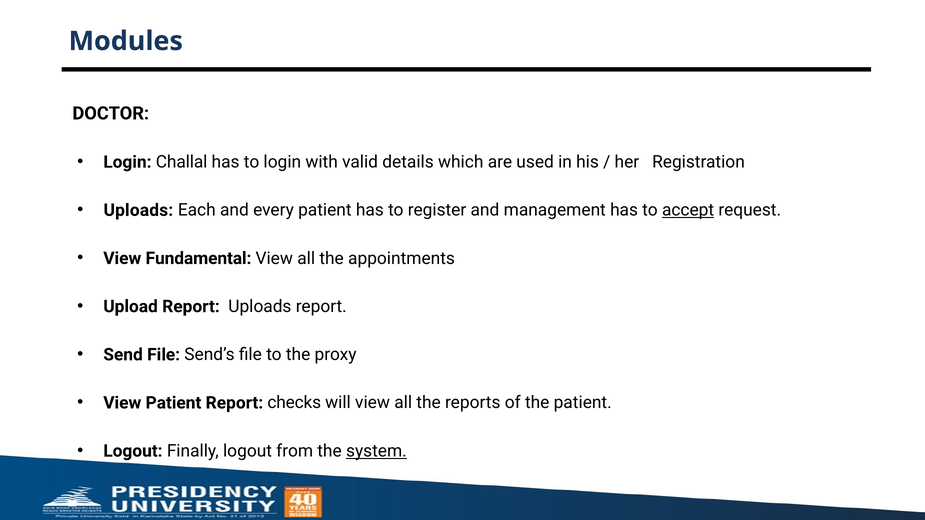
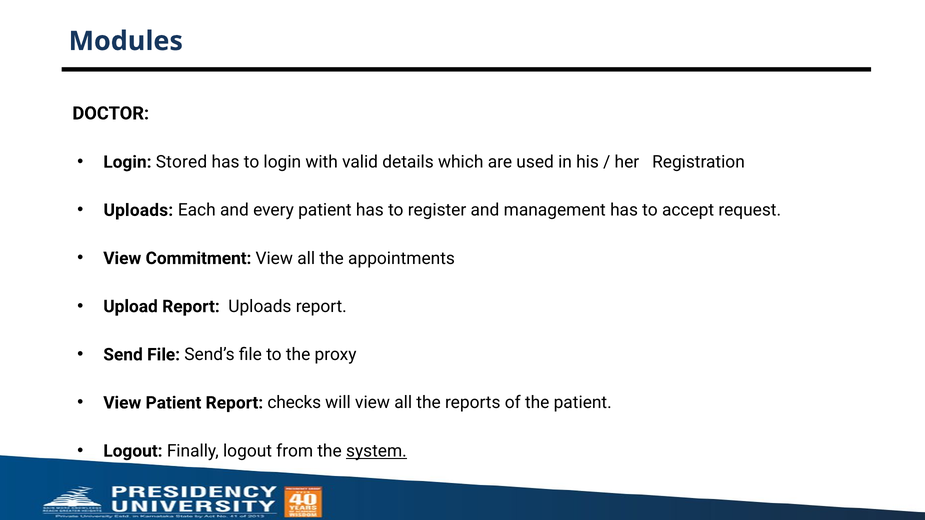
Challal: Challal -> Stored
accept underline: present -> none
Fundamental: Fundamental -> Commitment
